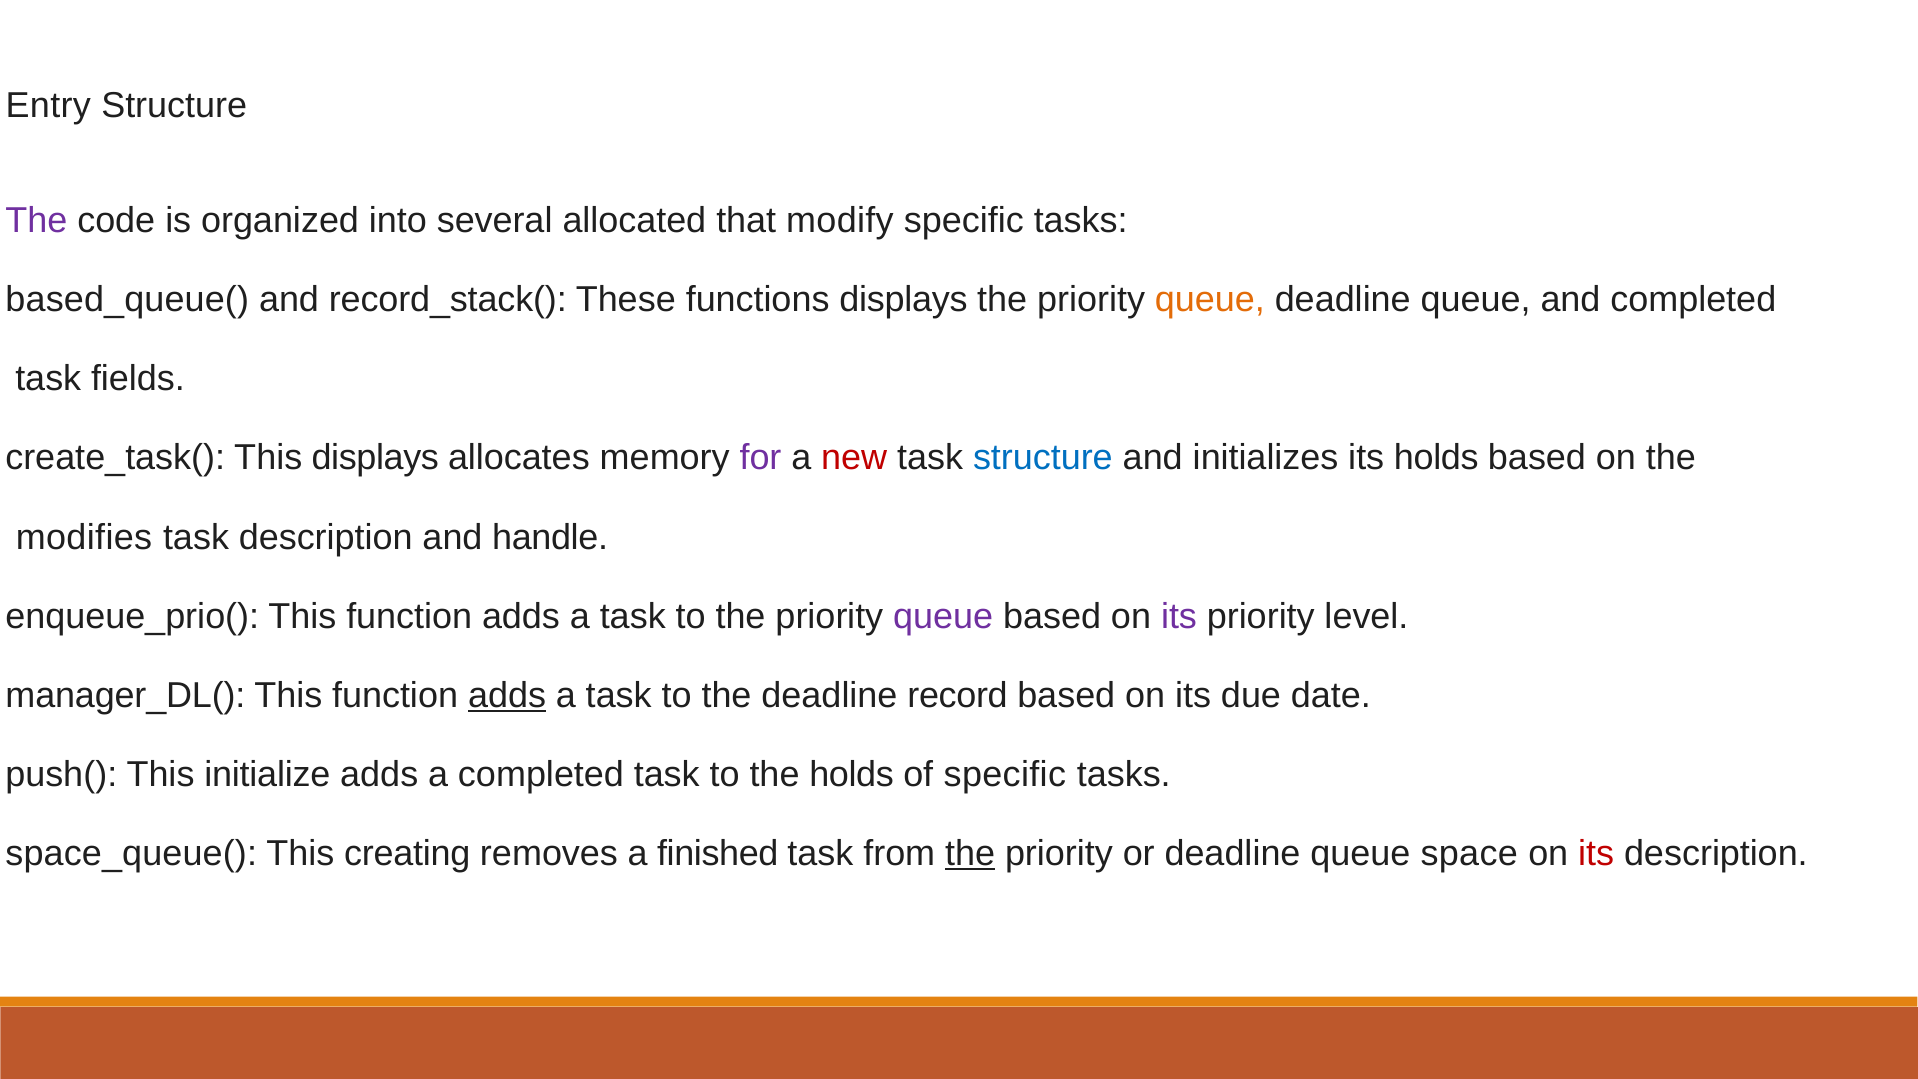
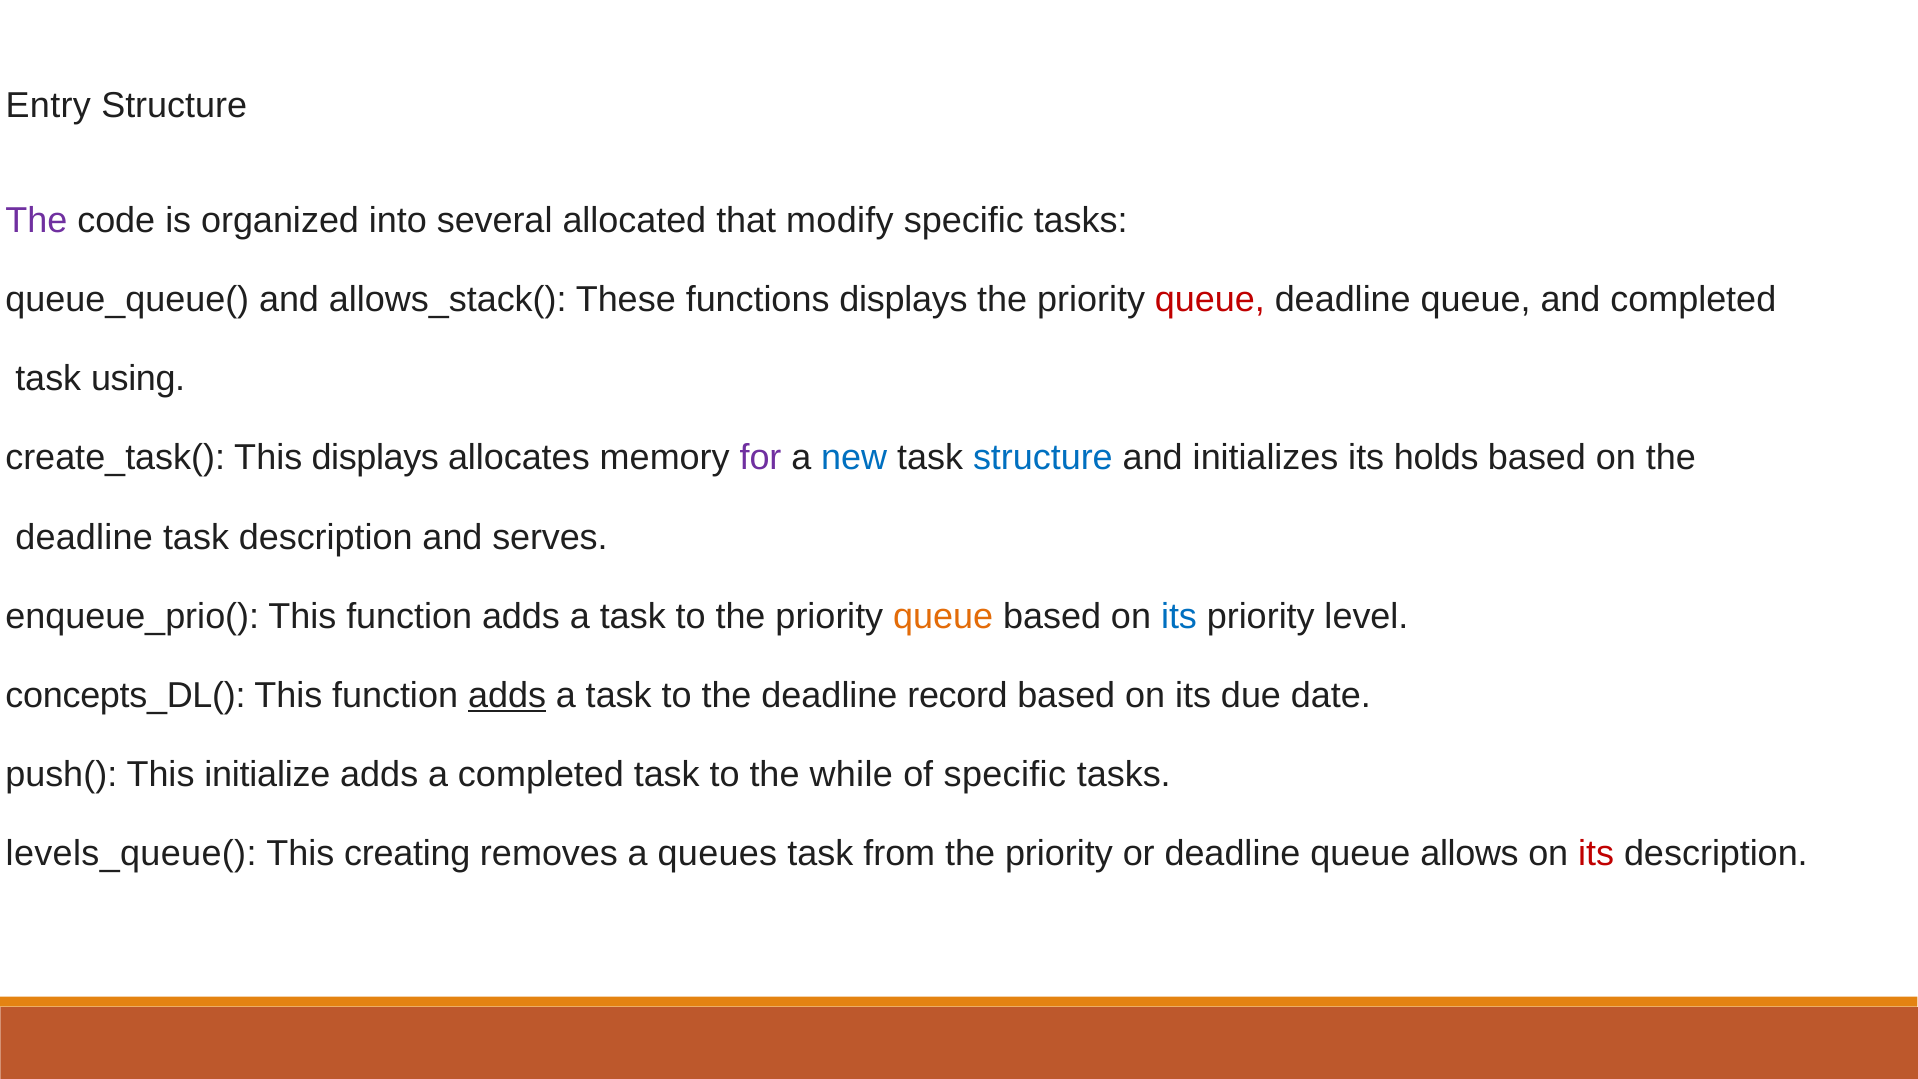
based_queue(: based_queue( -> queue_queue(
record_stack(: record_stack( -> allows_stack(
queue at (1210, 300) colour: orange -> red
fields: fields -> using
new colour: red -> blue
modifies at (84, 537): modifies -> deadline
handle: handle -> serves
queue at (943, 616) colour: purple -> orange
its at (1179, 616) colour: purple -> blue
manager_DL(: manager_DL( -> concepts_DL(
the holds: holds -> while
space_queue(: space_queue( -> levels_queue(
finished: finished -> queues
the at (970, 854) underline: present -> none
space: space -> allows
